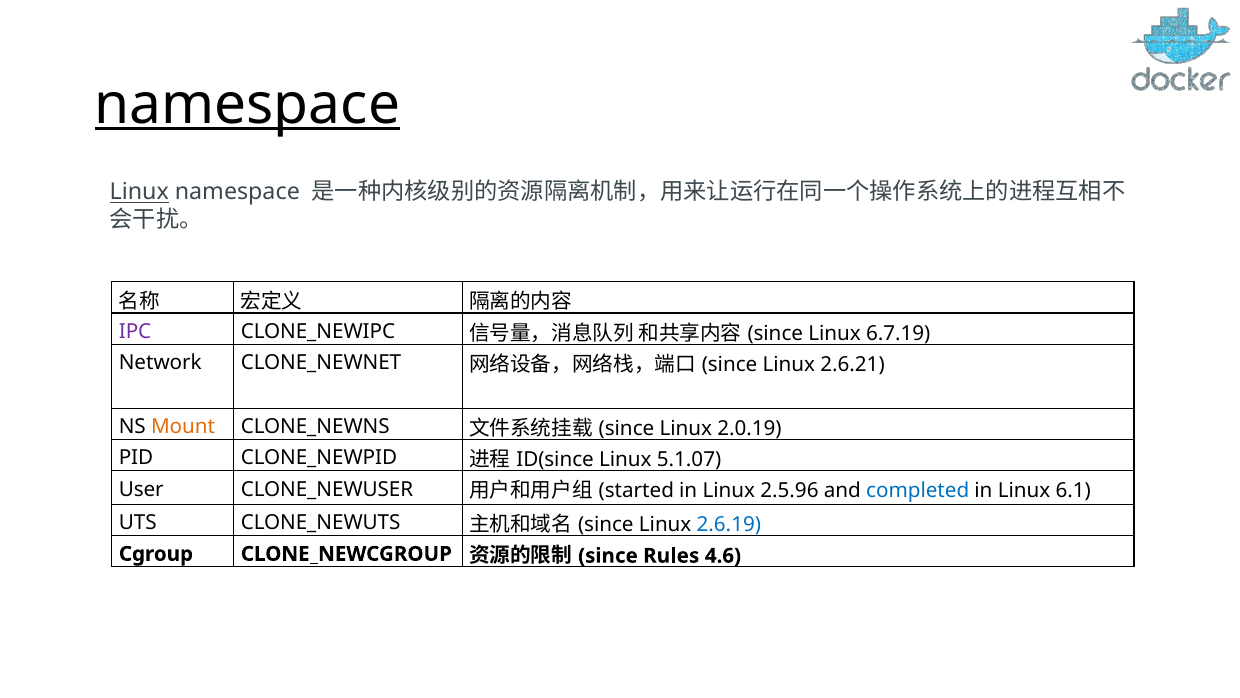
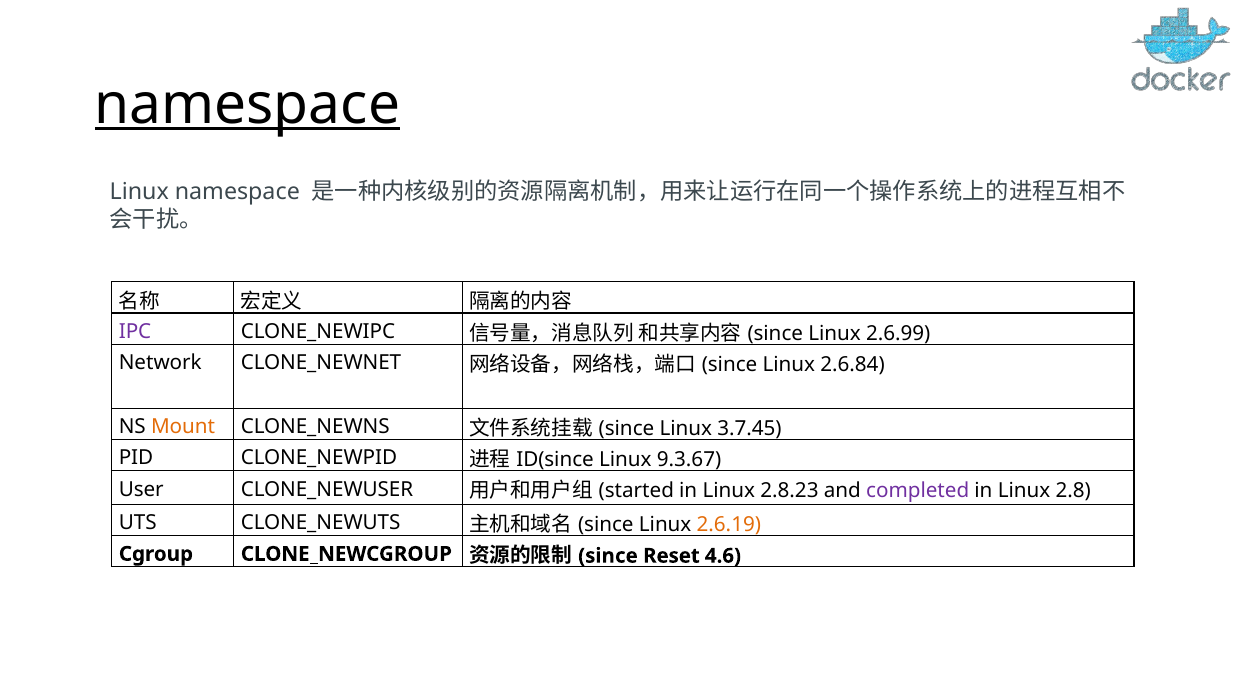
Linux at (139, 192) underline: present -> none
6.7.19: 6.7.19 -> 2.6.99
2.6.21: 2.6.21 -> 2.6.84
2.0.19: 2.0.19 -> 3.7.45
5.1.07: 5.1.07 -> 9.3.67
2.5.96: 2.5.96 -> 2.8.23
completed colour: blue -> purple
6.1: 6.1 -> 2.8
2.6.19 colour: blue -> orange
Rules: Rules -> Reset
